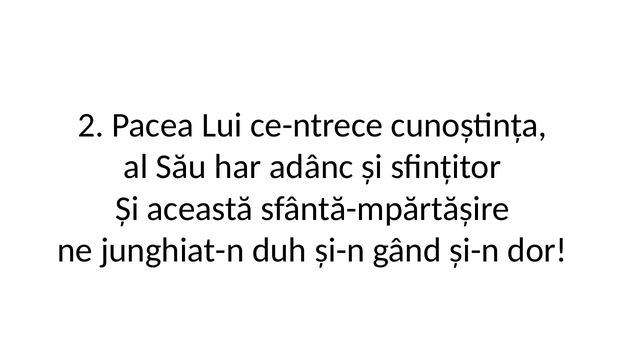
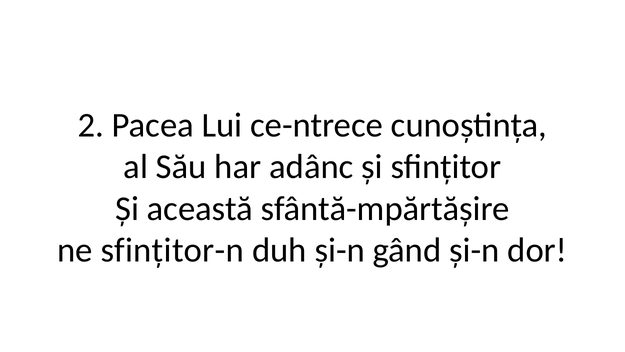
junghiat-n: junghiat-n -> sfințitor-n
